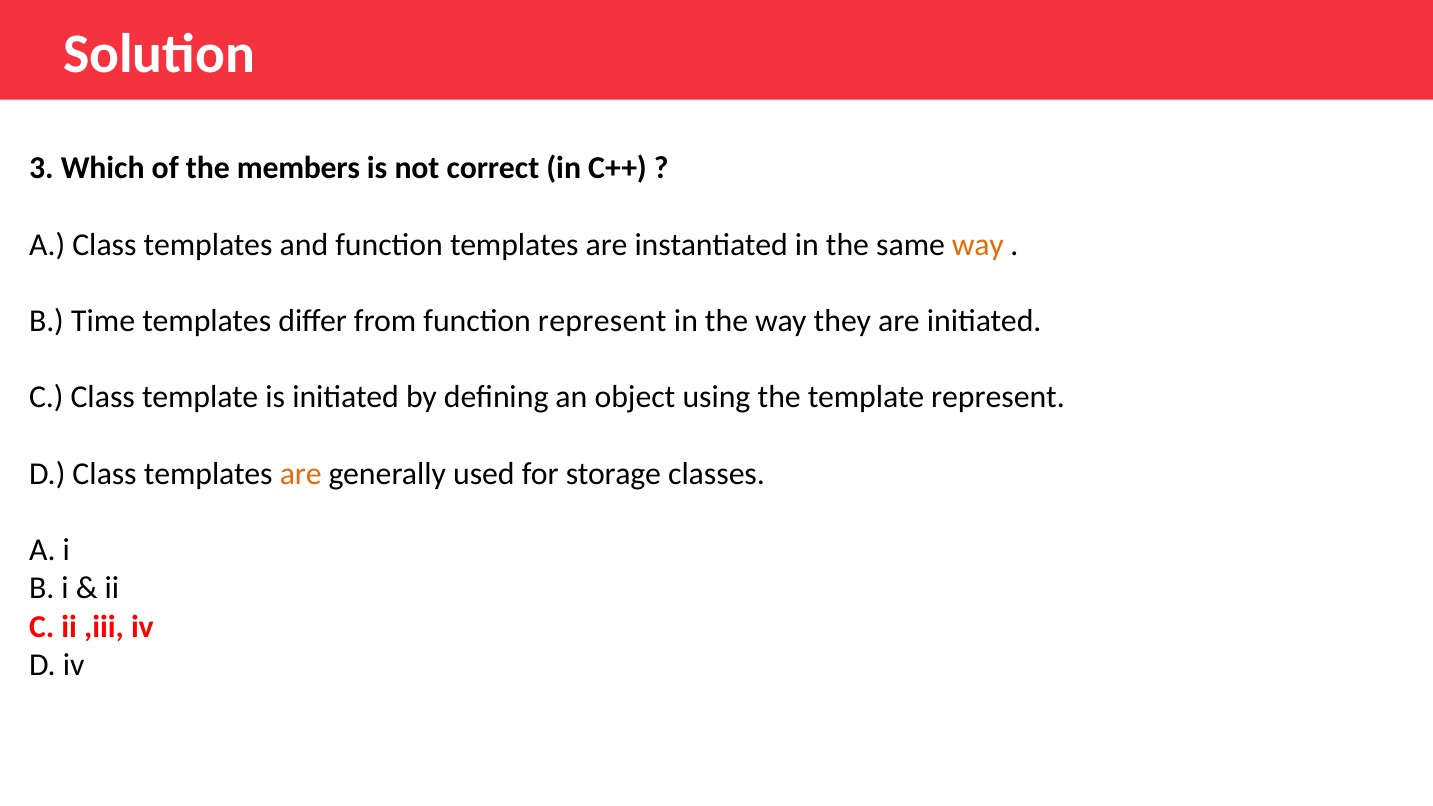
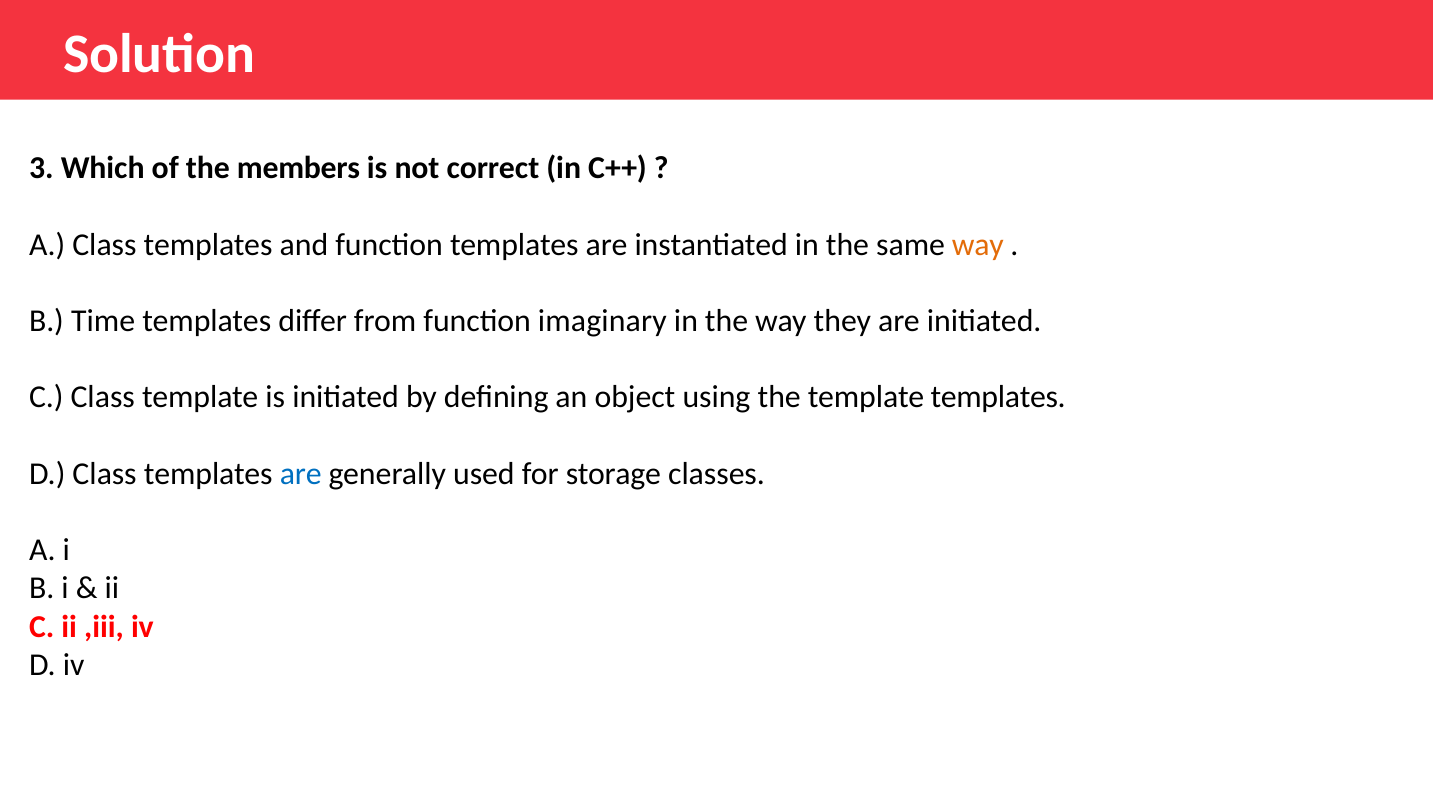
function represent: represent -> imaginary
template represent: represent -> templates
are at (301, 474) colour: orange -> blue
